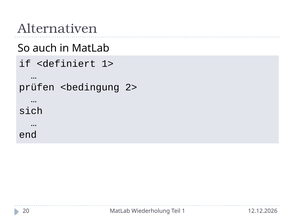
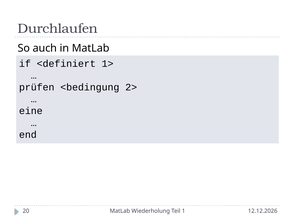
Alternativen: Alternativen -> Durchlaufen
sich: sich -> eine
